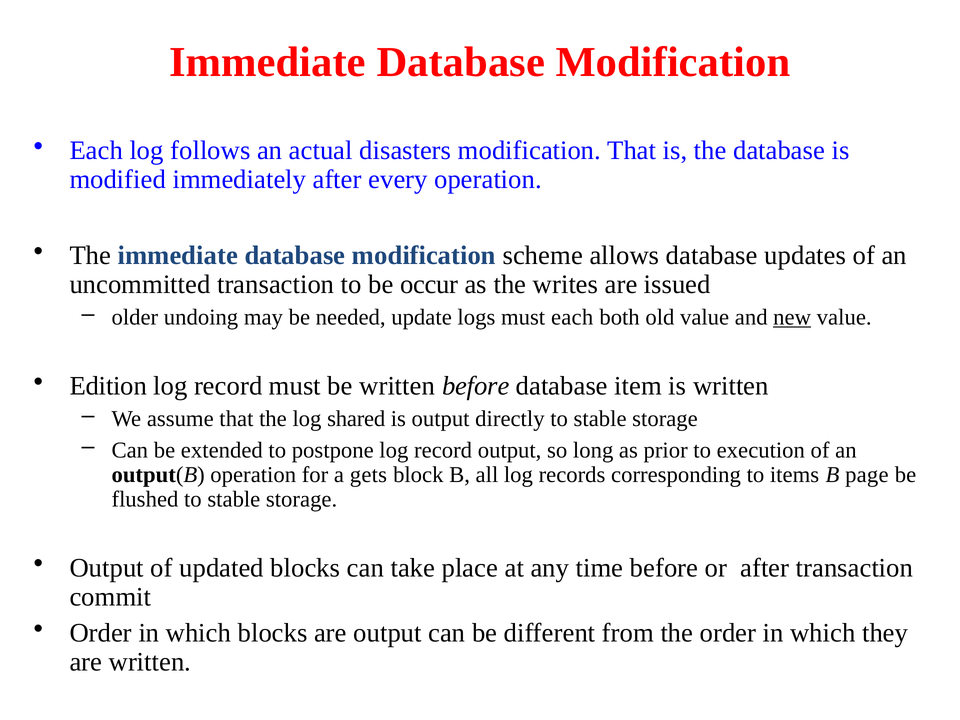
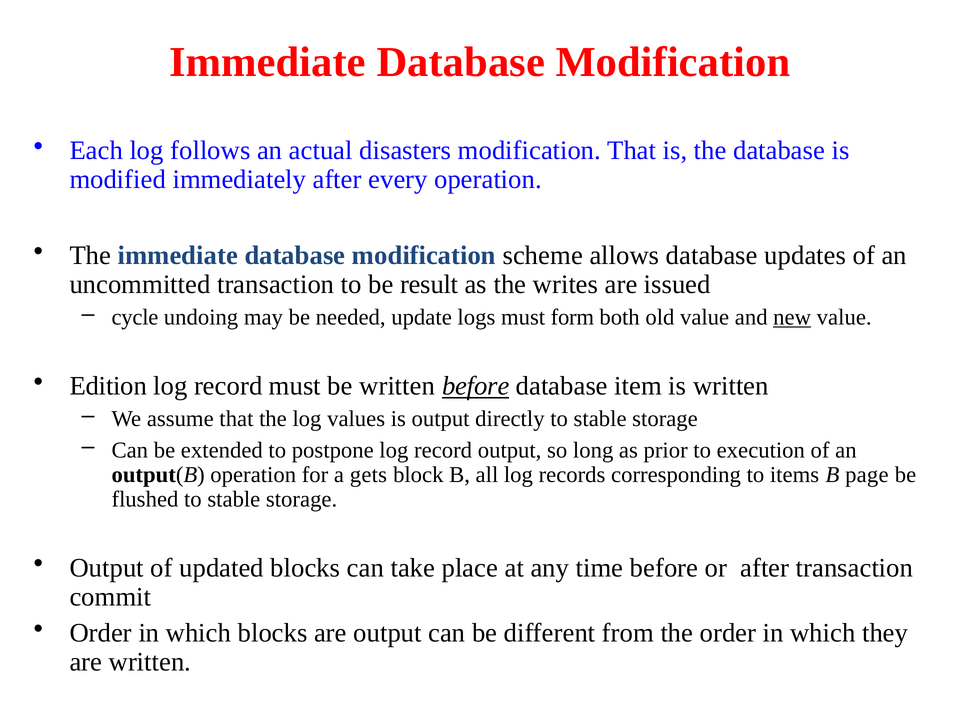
occur: occur -> result
older: older -> cycle
must each: each -> form
before at (476, 386) underline: none -> present
shared: shared -> values
